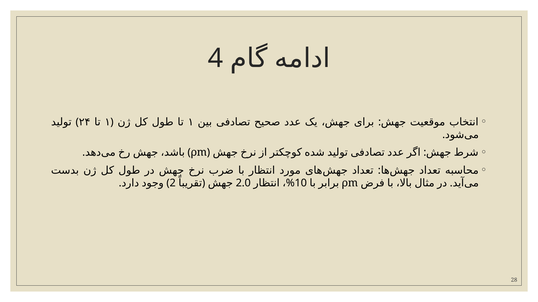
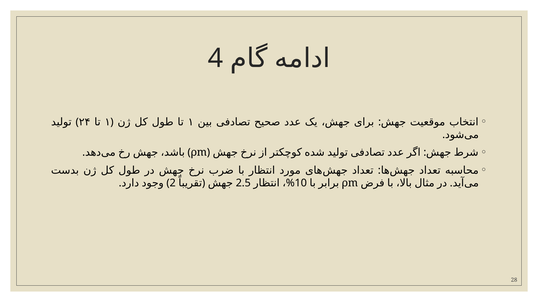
2.0: 2.0 -> 2.5
